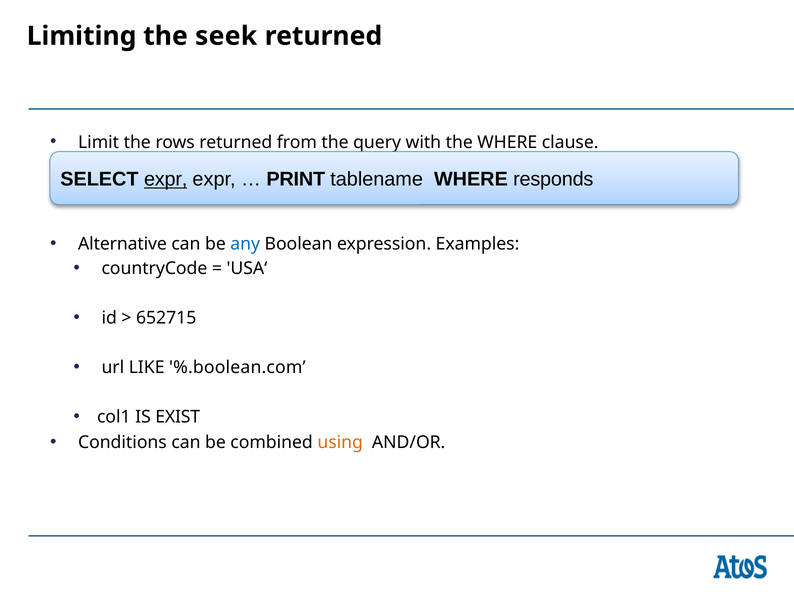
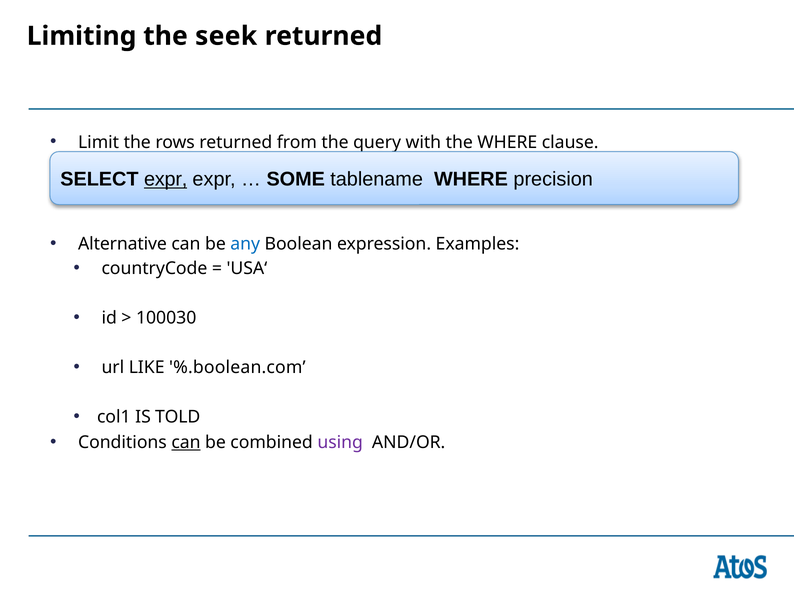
PRINT: PRINT -> SOME
responds: responds -> precision
652715: 652715 -> 100030
EXIST: EXIST -> TOLD
can at (186, 442) underline: none -> present
using colour: orange -> purple
